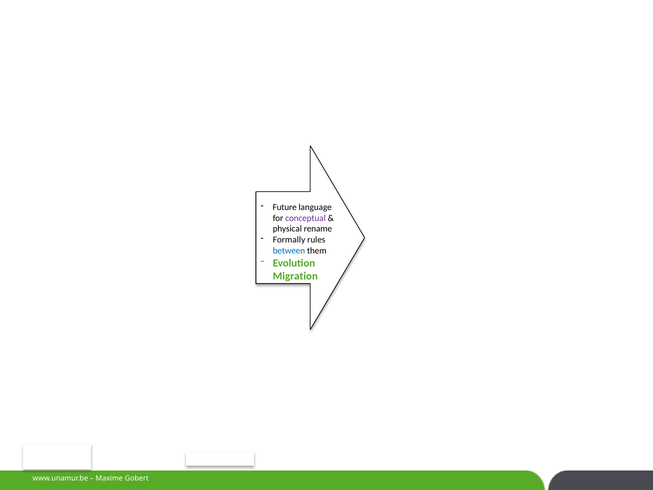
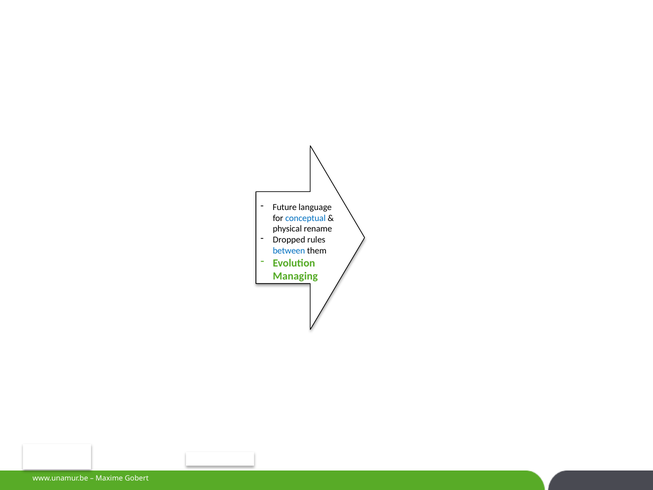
conceptual colour: purple -> blue
Formally: Formally -> Dropped
Migration: Migration -> Managing
